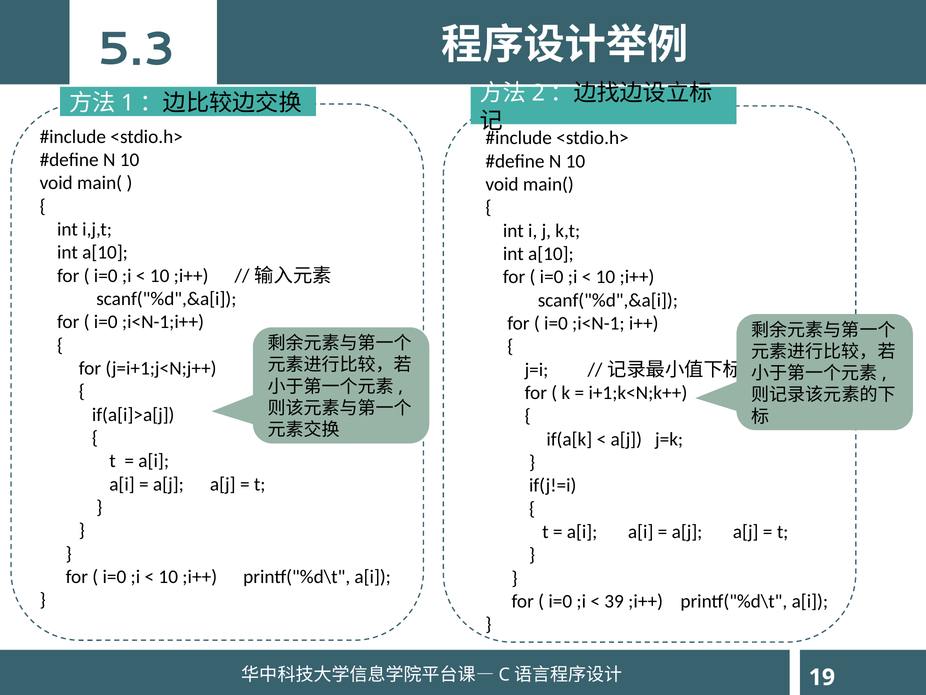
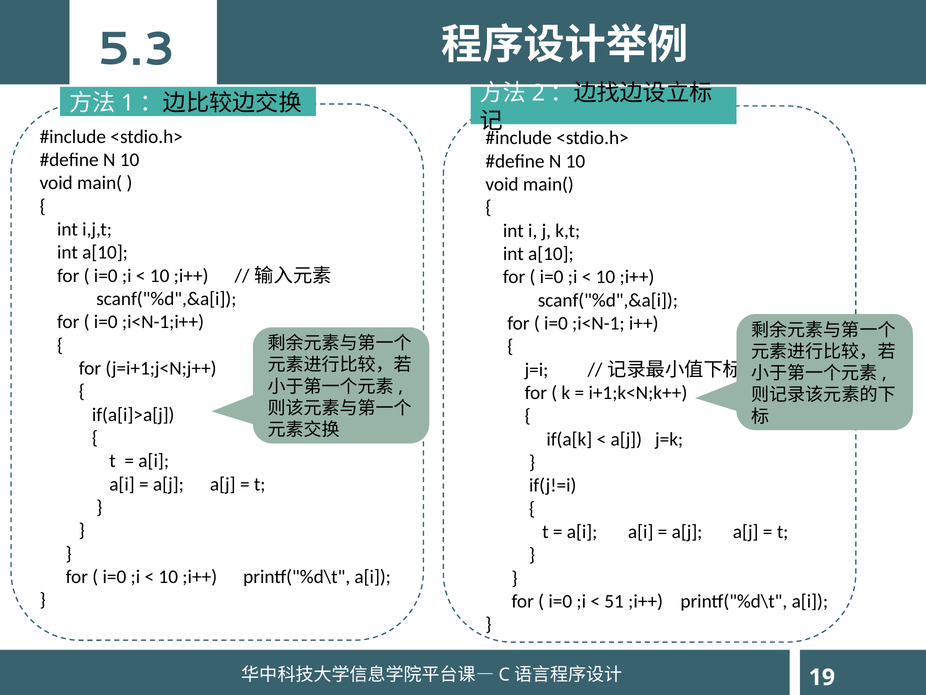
39: 39 -> 51
